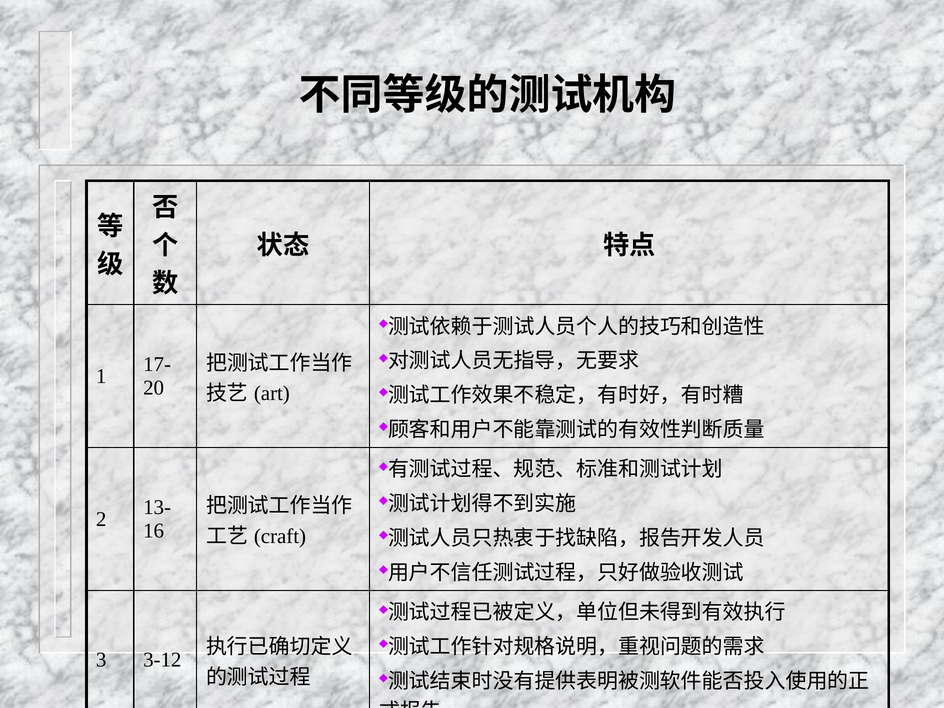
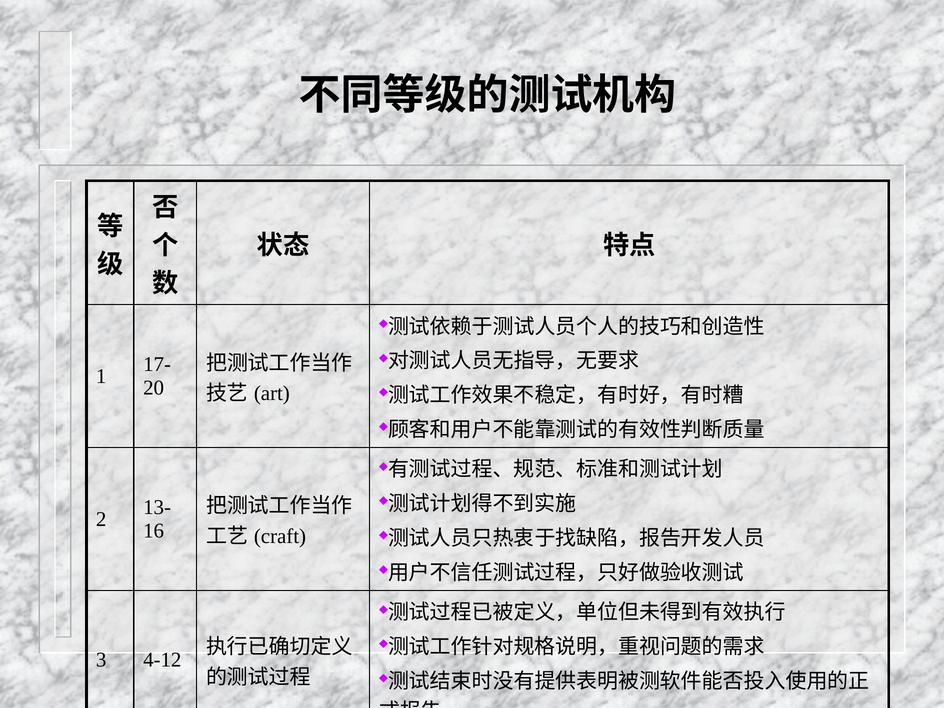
3-12: 3-12 -> 4-12
